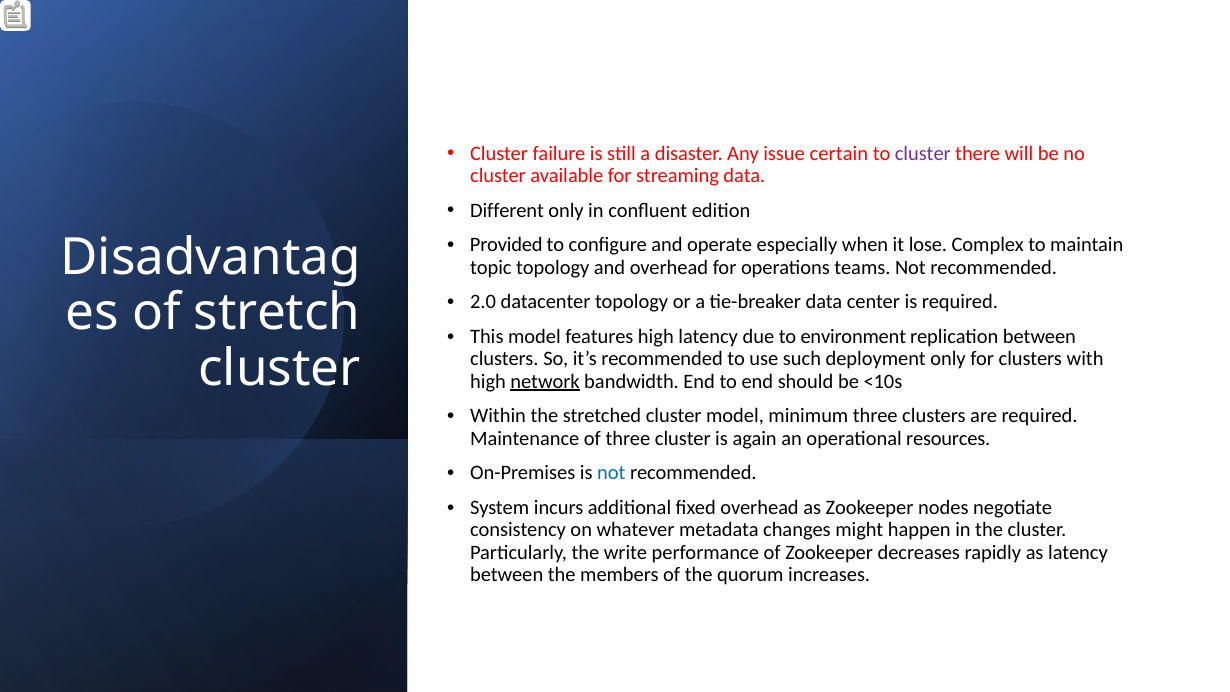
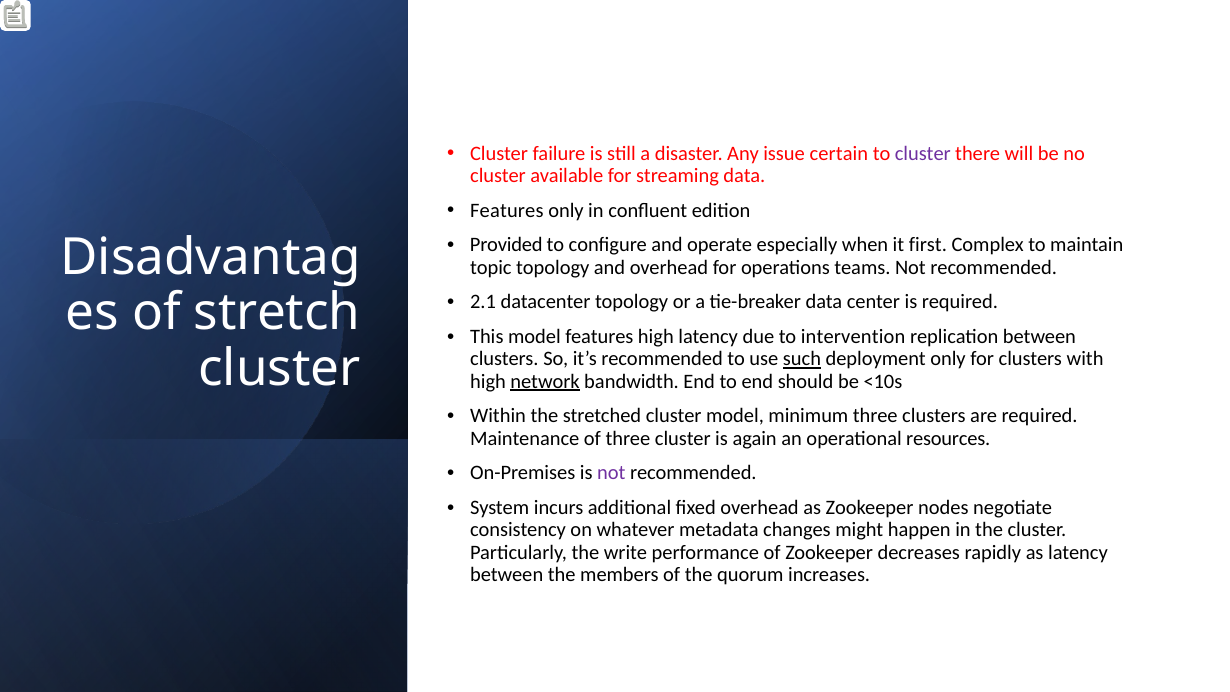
Different at (507, 210): Different -> Features
lose: lose -> first
2.0: 2.0 -> 2.1
environment: environment -> intervention
such underline: none -> present
not at (611, 473) colour: blue -> purple
